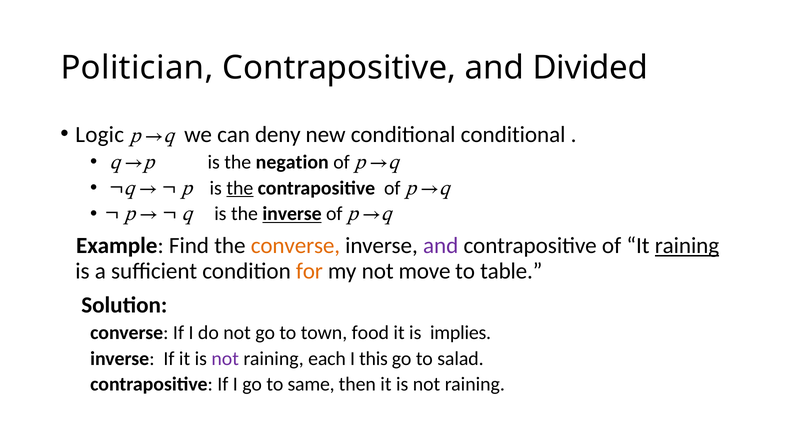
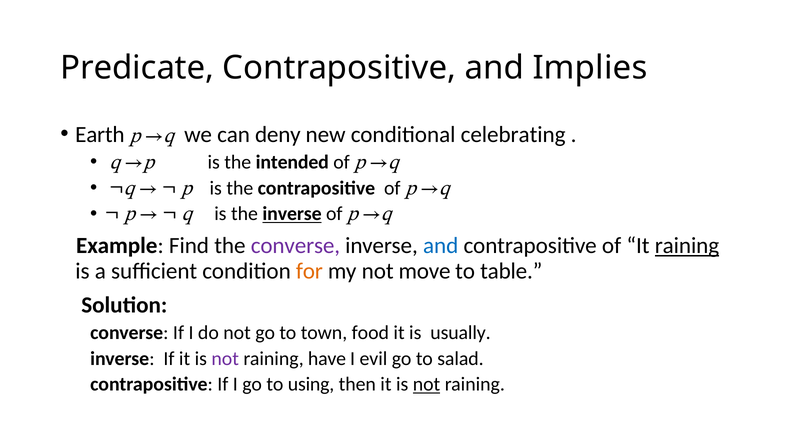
Politician: Politician -> Predicate
Divided: Divided -> Implies
Logic: Logic -> Earth
conditional conditional: conditional -> celebrating
negation: negation -> intended
the at (240, 188) underline: present -> none
converse at (295, 246) colour: orange -> purple
and at (441, 246) colour: purple -> blue
implies: implies -> usually
each: each -> have
this: this -> evil
same: same -> using
not at (427, 384) underline: none -> present
